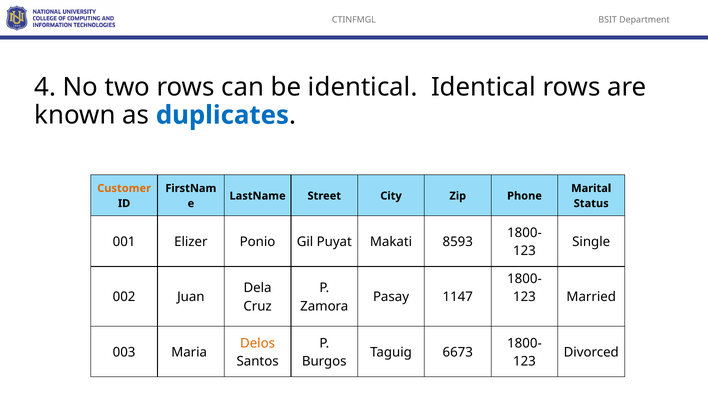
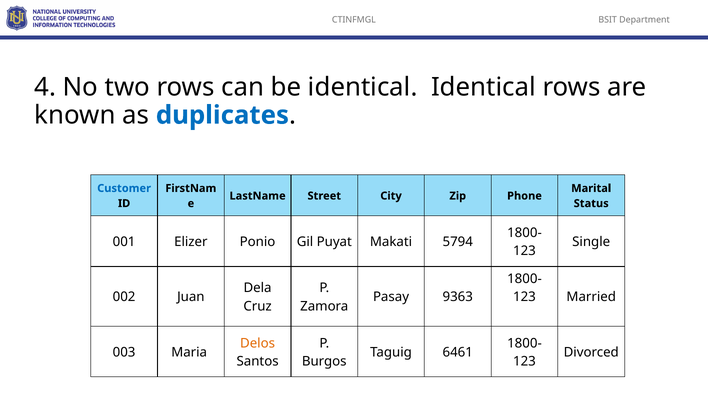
Customer colour: orange -> blue
8593: 8593 -> 5794
1147: 1147 -> 9363
6673: 6673 -> 6461
